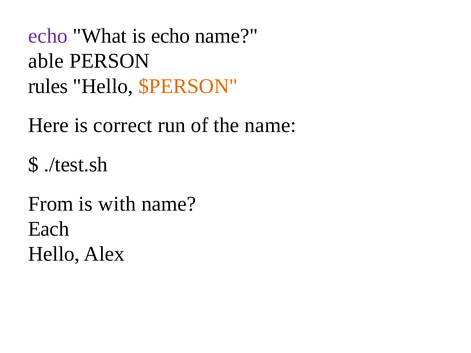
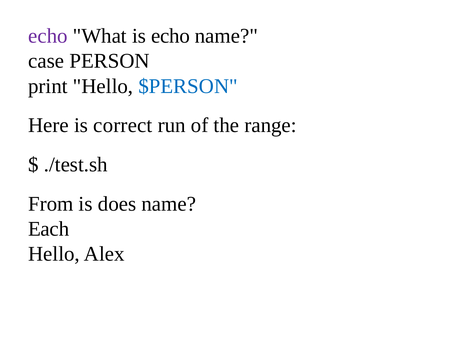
able: able -> case
rules: rules -> print
$PERSON colour: orange -> blue
the name: name -> range
with: with -> does
